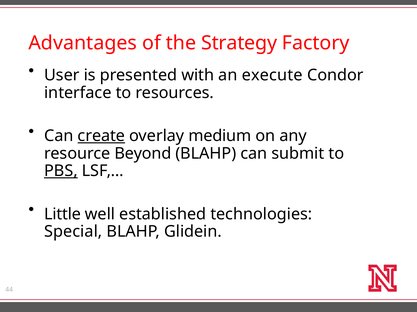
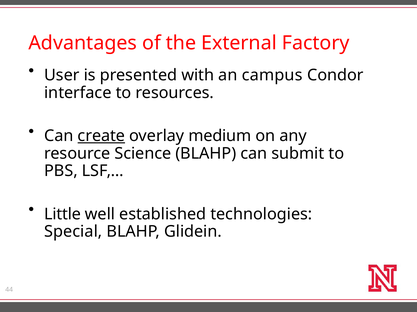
Strategy: Strategy -> External
execute: execute -> campus
Beyond: Beyond -> Science
PBS underline: present -> none
